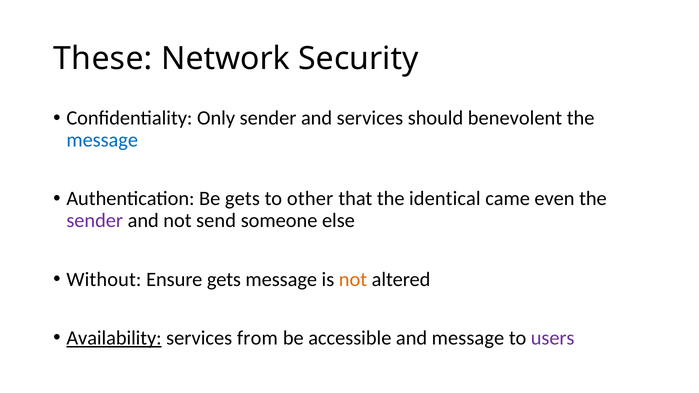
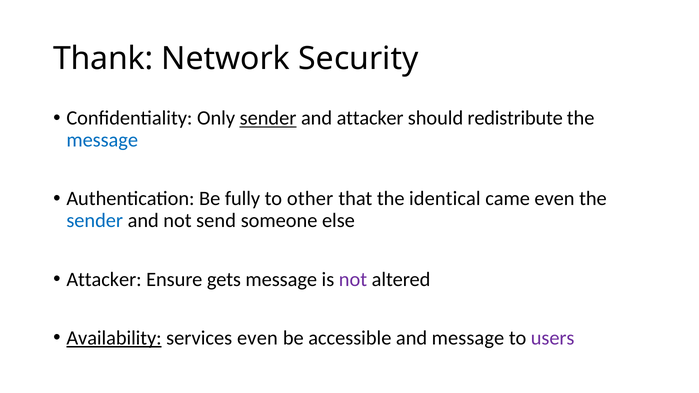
These: These -> Thank
sender at (268, 118) underline: none -> present
and services: services -> attacker
benevolent: benevolent -> redistribute
Be gets: gets -> fully
sender at (95, 221) colour: purple -> blue
Without at (104, 279): Without -> Attacker
not at (353, 279) colour: orange -> purple
services from: from -> even
